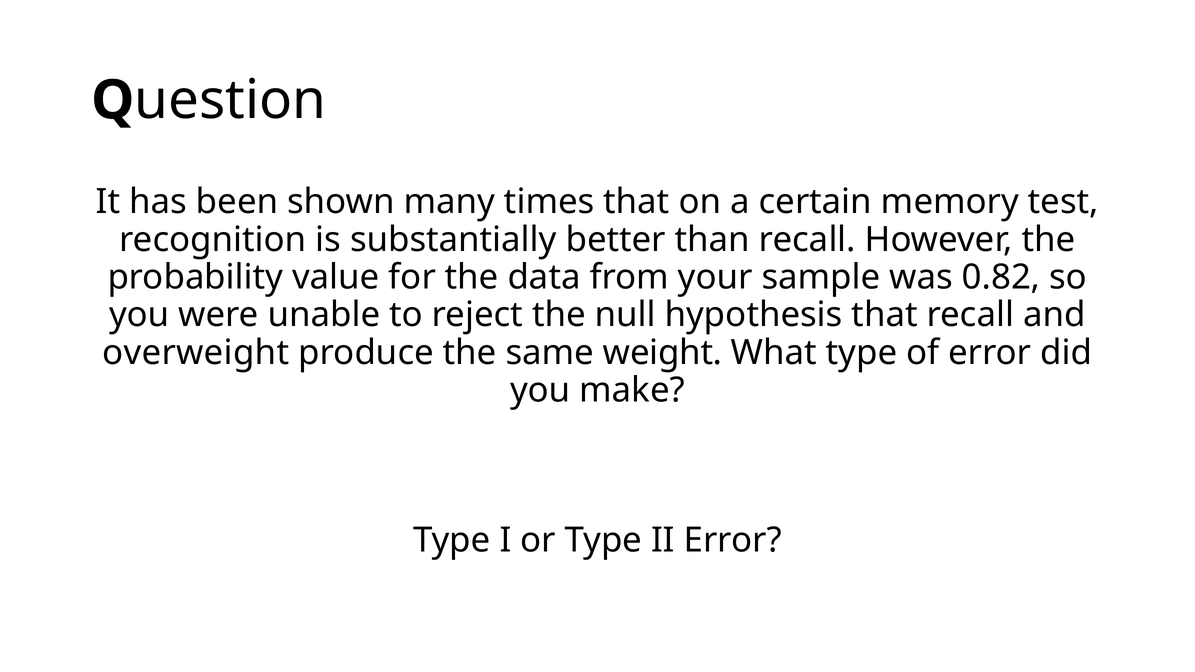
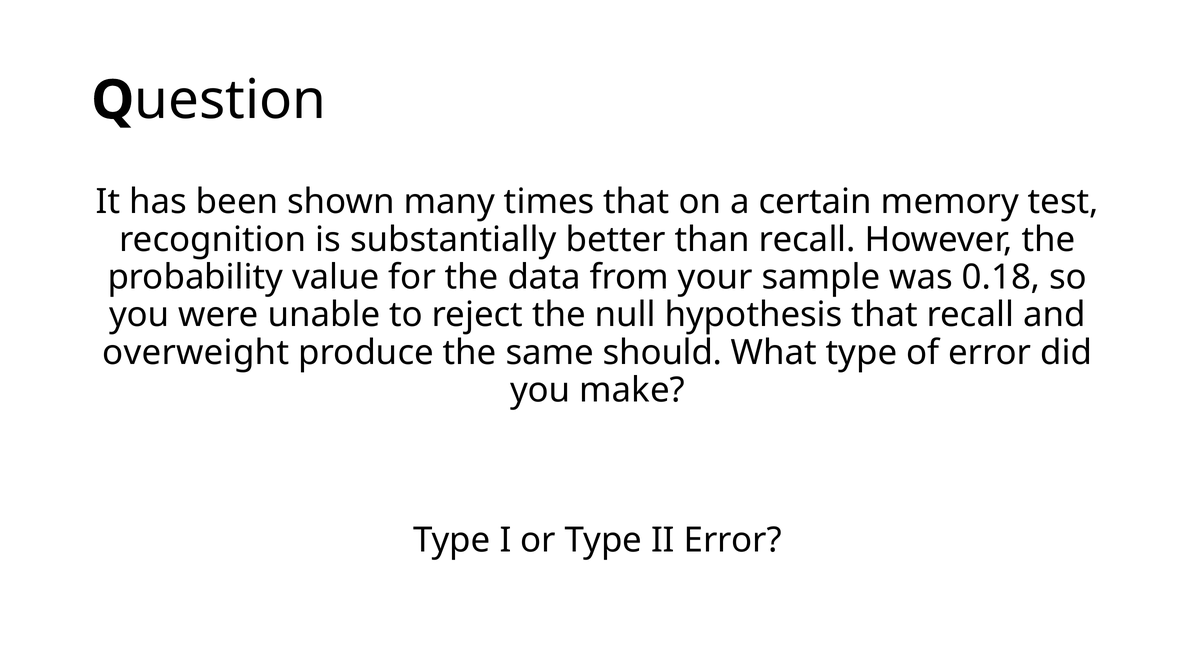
0.82: 0.82 -> 0.18
weight: weight -> should
